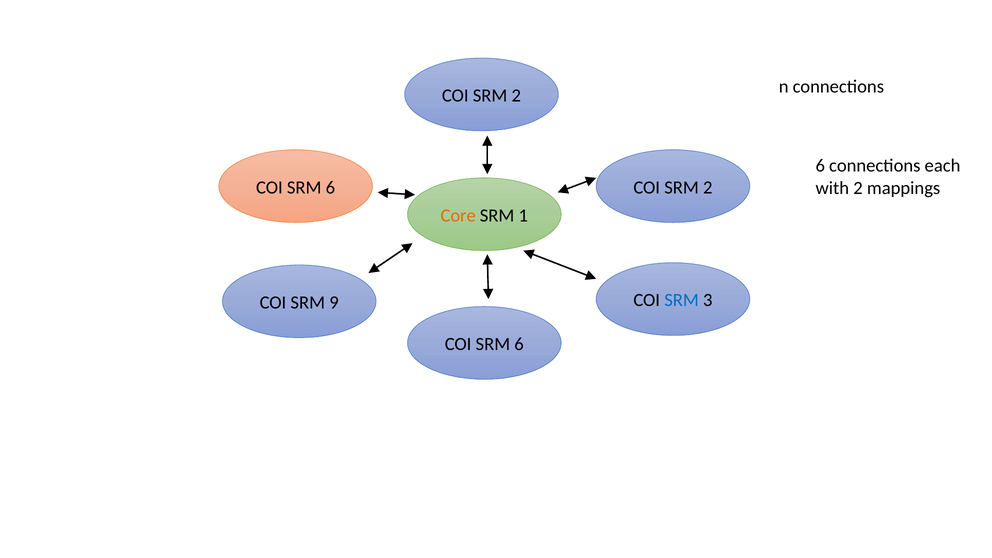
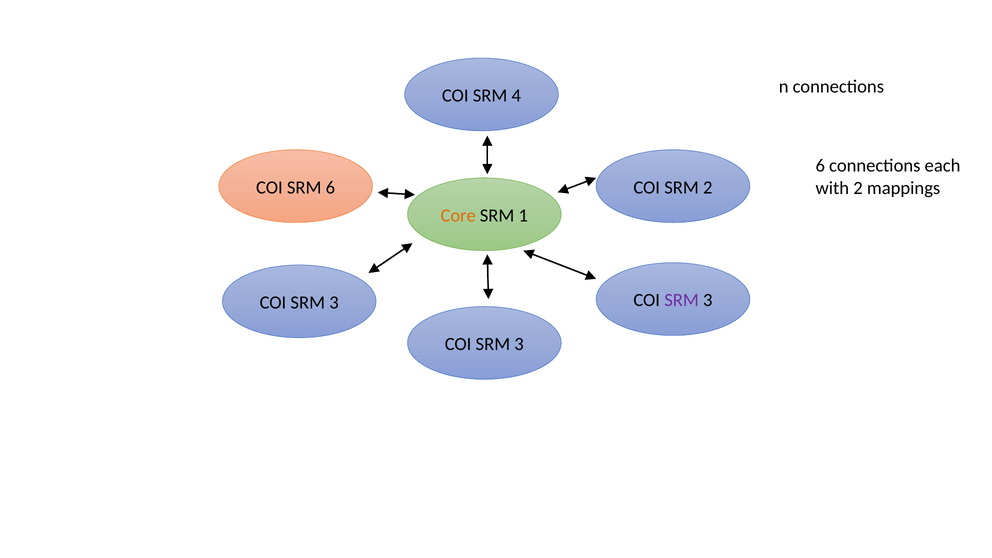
2 at (516, 96): 2 -> 4
SRM at (682, 300) colour: blue -> purple
9 at (334, 303): 9 -> 3
6 at (519, 344): 6 -> 3
